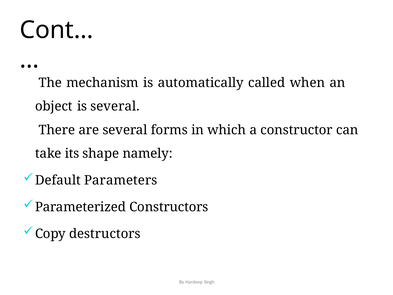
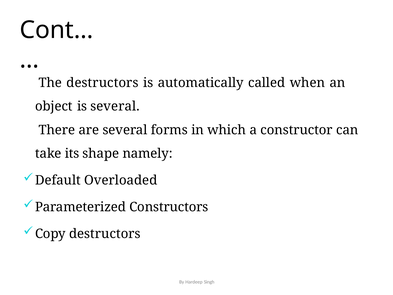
The mechanism: mechanism -> destructors
Parameters: Parameters -> Overloaded
